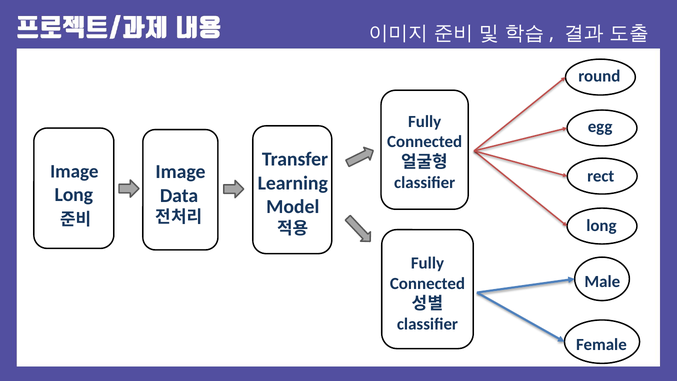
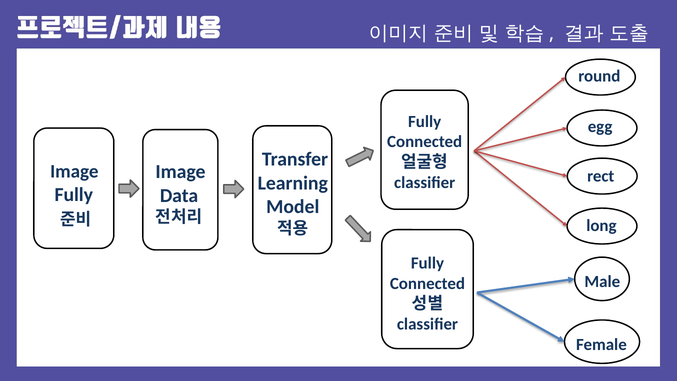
Long at (74, 195): Long -> Fully
